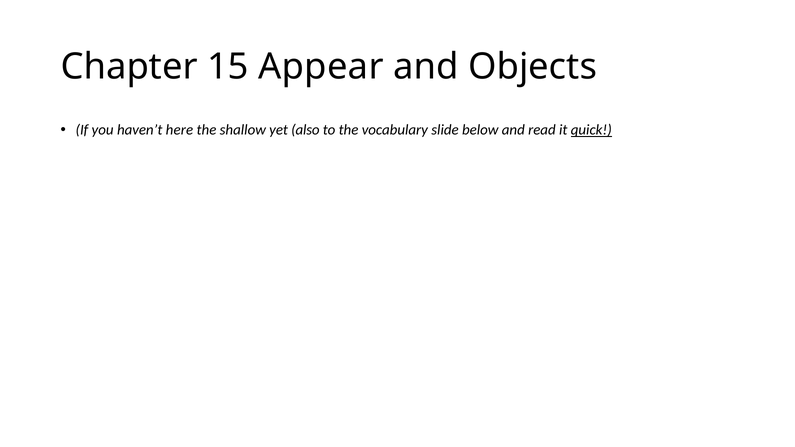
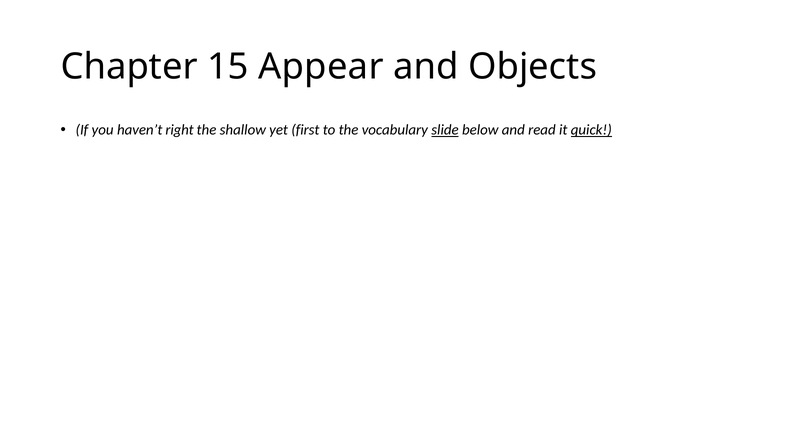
here: here -> right
also: also -> first
slide underline: none -> present
